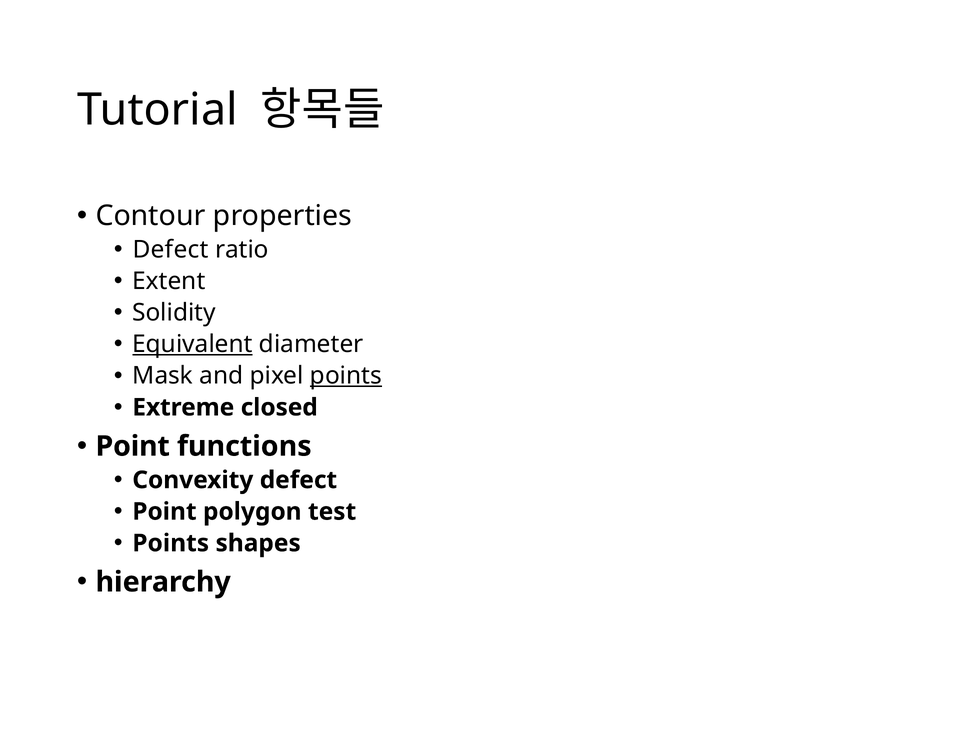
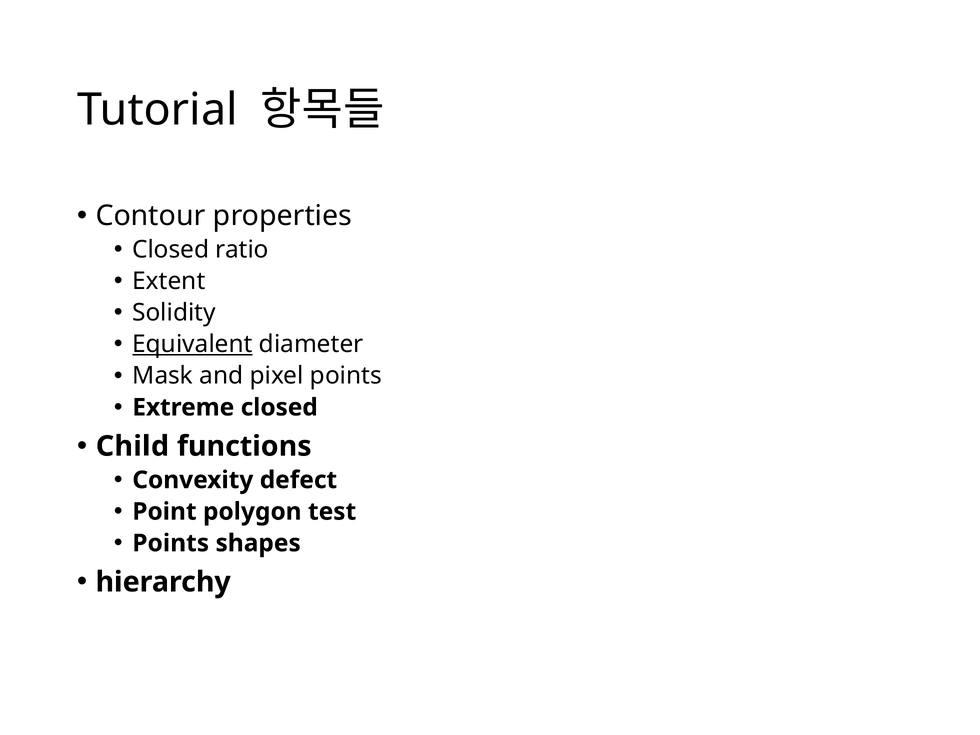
Defect at (171, 250): Defect -> Closed
points at (346, 376) underline: present -> none
Point at (133, 446): Point -> Child
